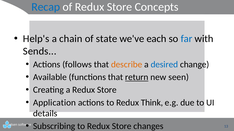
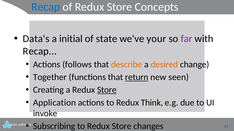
Help's: Help's -> Data's
chain: chain -> initial
each: each -> your
far colour: blue -> purple
Sends at (40, 51): Sends -> Recap
desired colour: blue -> orange
Available: Available -> Together
Store at (107, 90) underline: none -> present
details: details -> invoke
